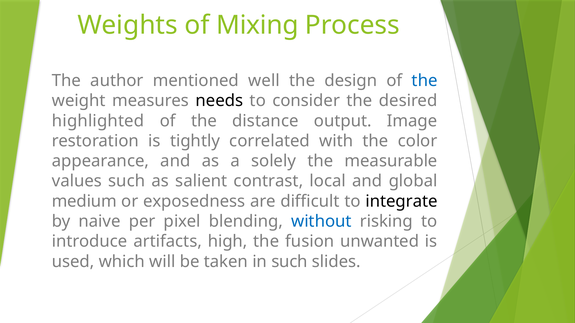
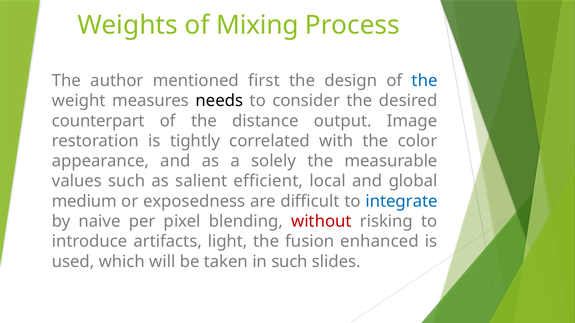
well: well -> first
highlighted: highlighted -> counterpart
contrast: contrast -> efficient
integrate colour: black -> blue
without colour: blue -> red
high: high -> light
unwanted: unwanted -> enhanced
